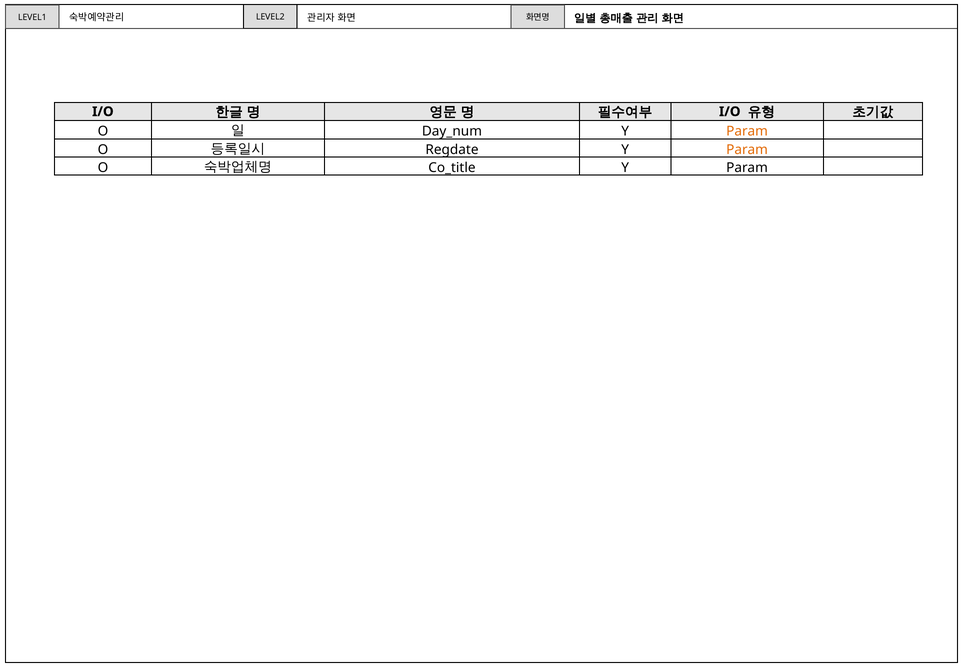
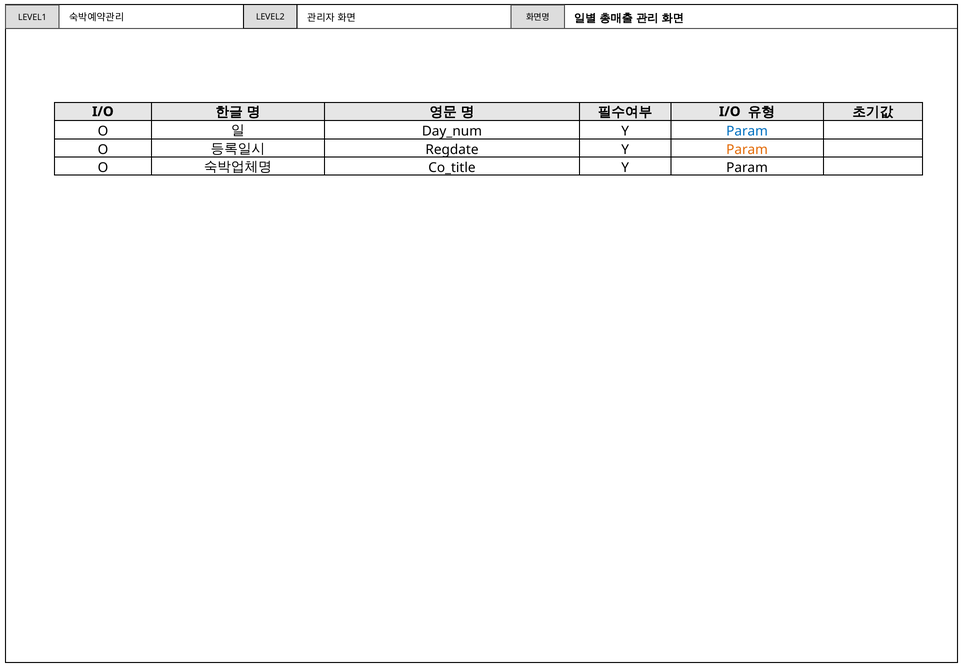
Param at (747, 131) colour: orange -> blue
